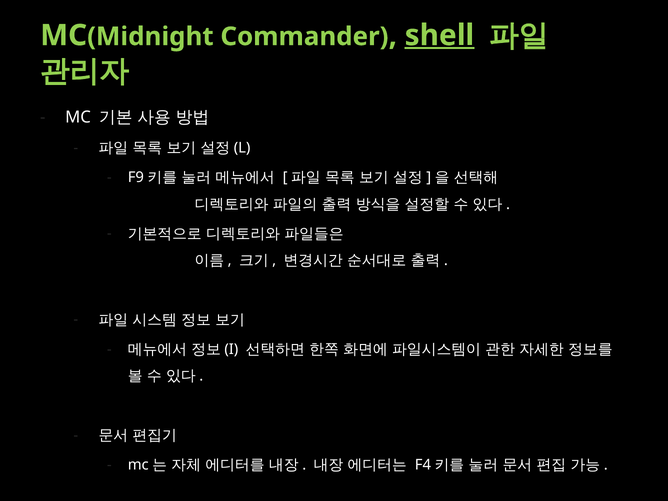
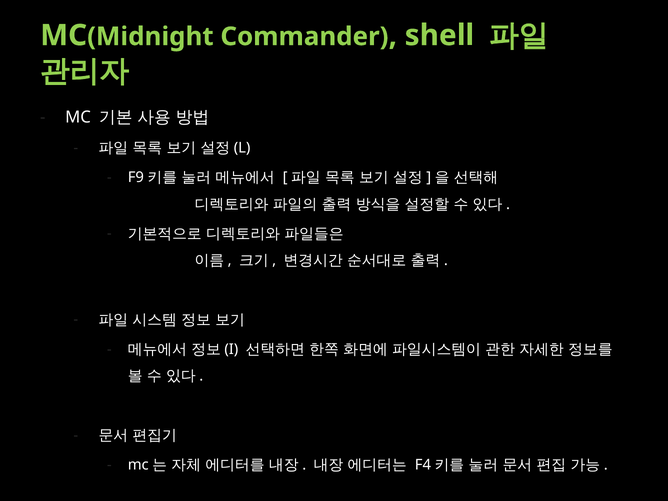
shell underline: present -> none
